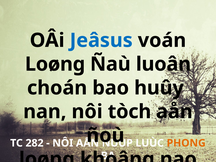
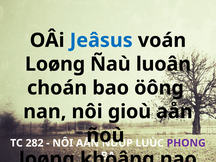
huûy: huûy -> öông
tòch: tòch -> gioù
PHONG colour: orange -> purple
